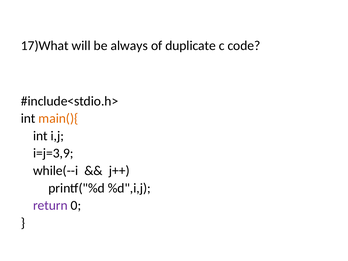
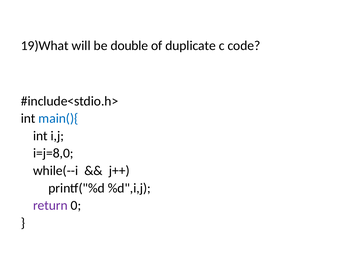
17)What: 17)What -> 19)What
always: always -> double
main(){ colour: orange -> blue
i=j=3,9: i=j=3,9 -> i=j=8,0
